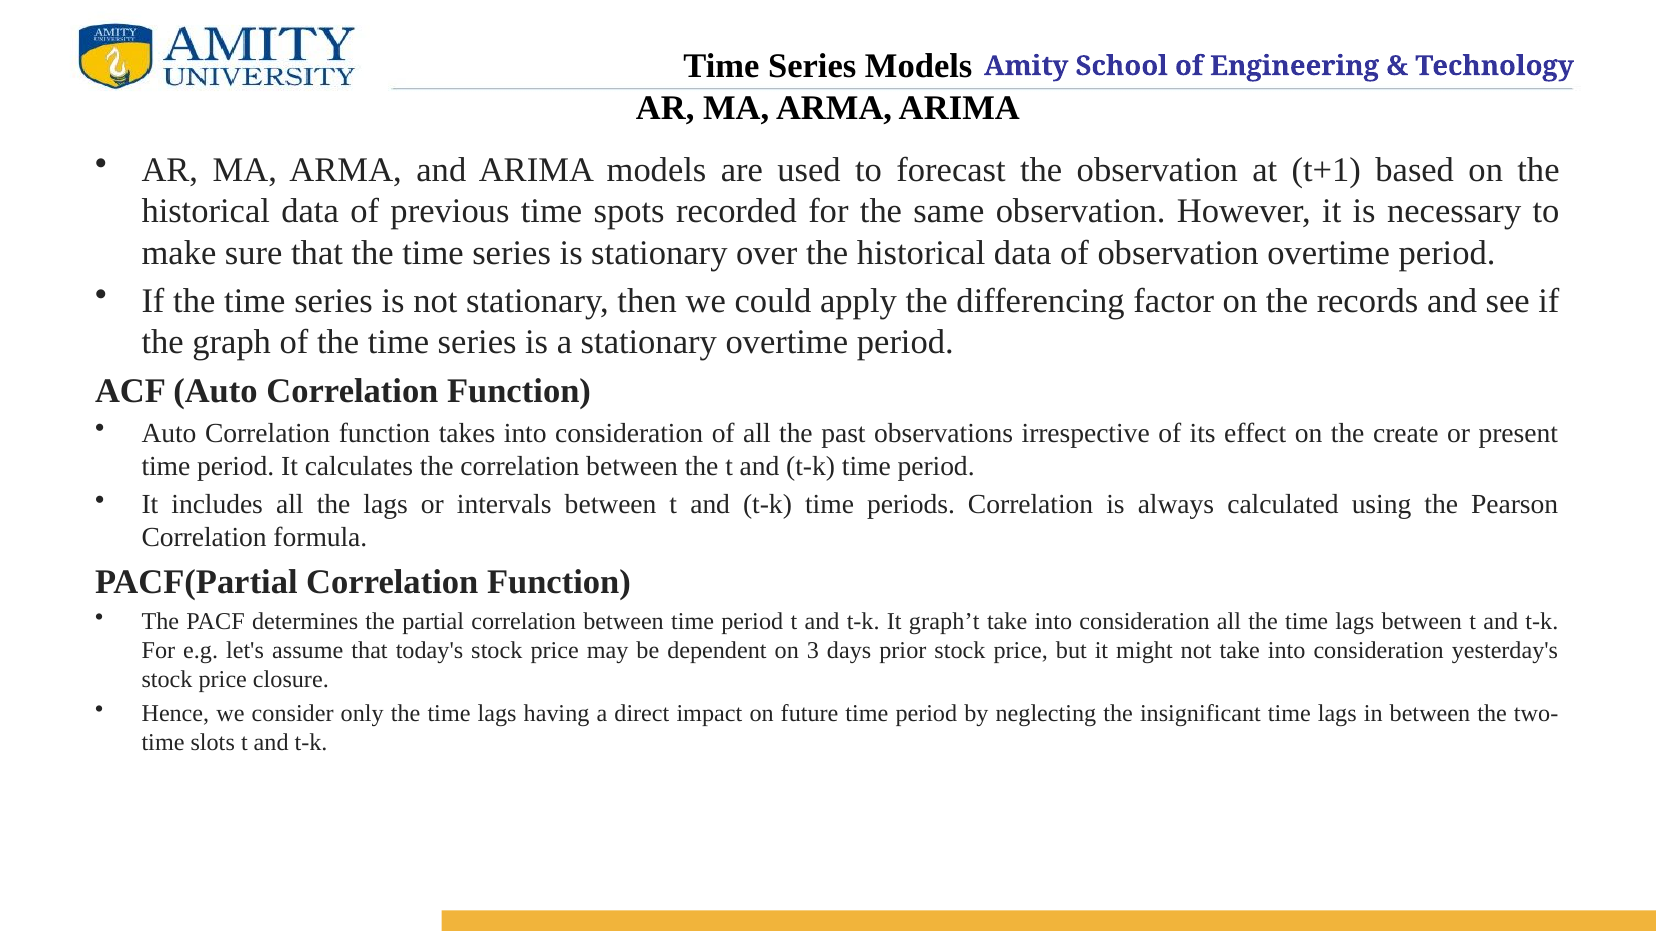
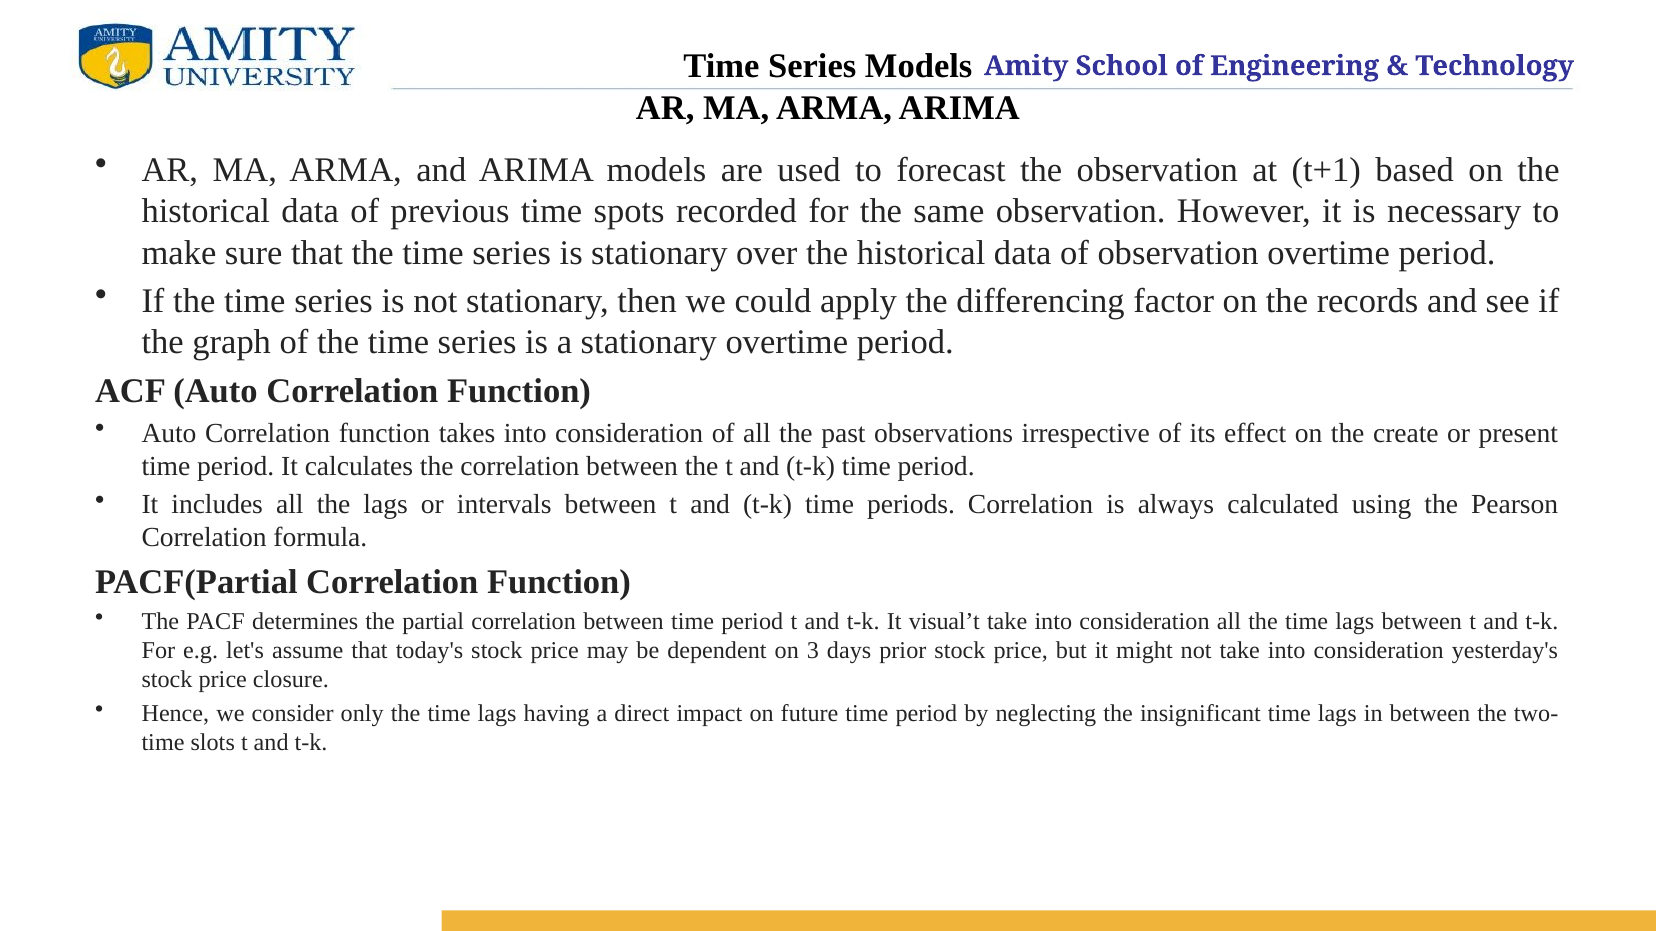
graph’t: graph’t -> visual’t
